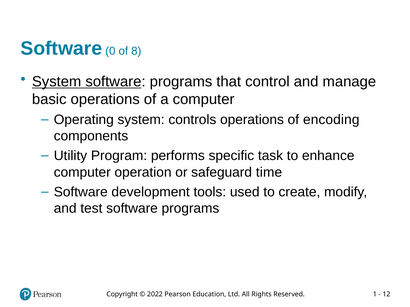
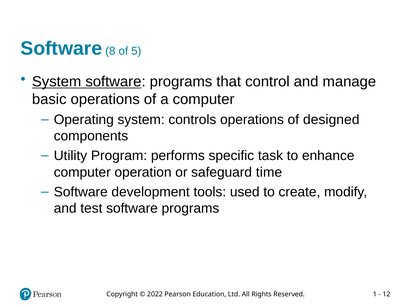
0: 0 -> 8
8: 8 -> 5
encoding: encoding -> designed
